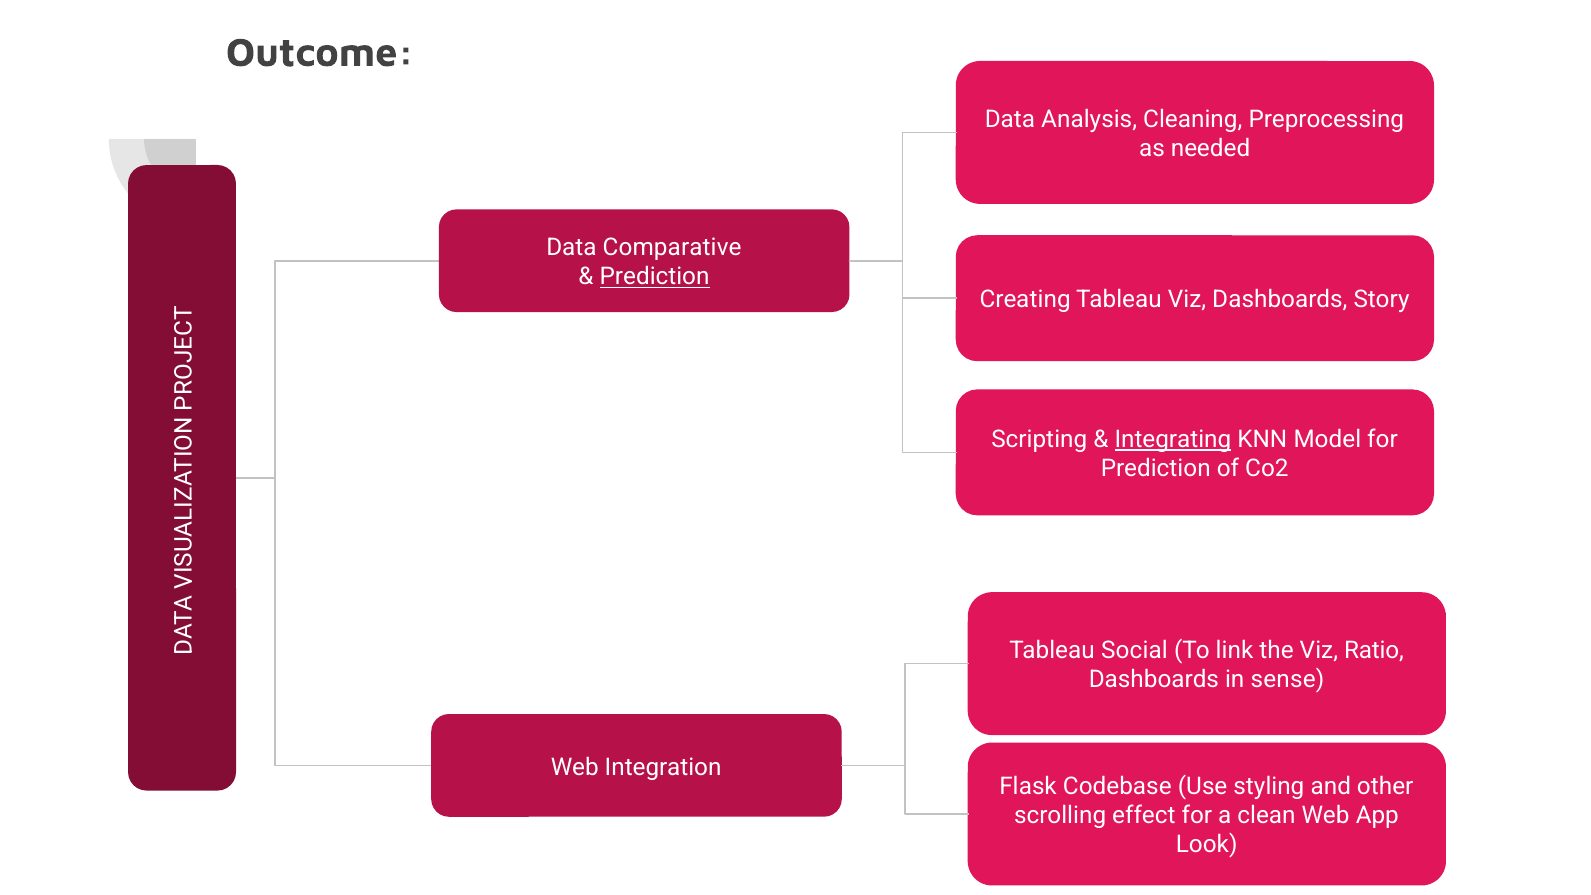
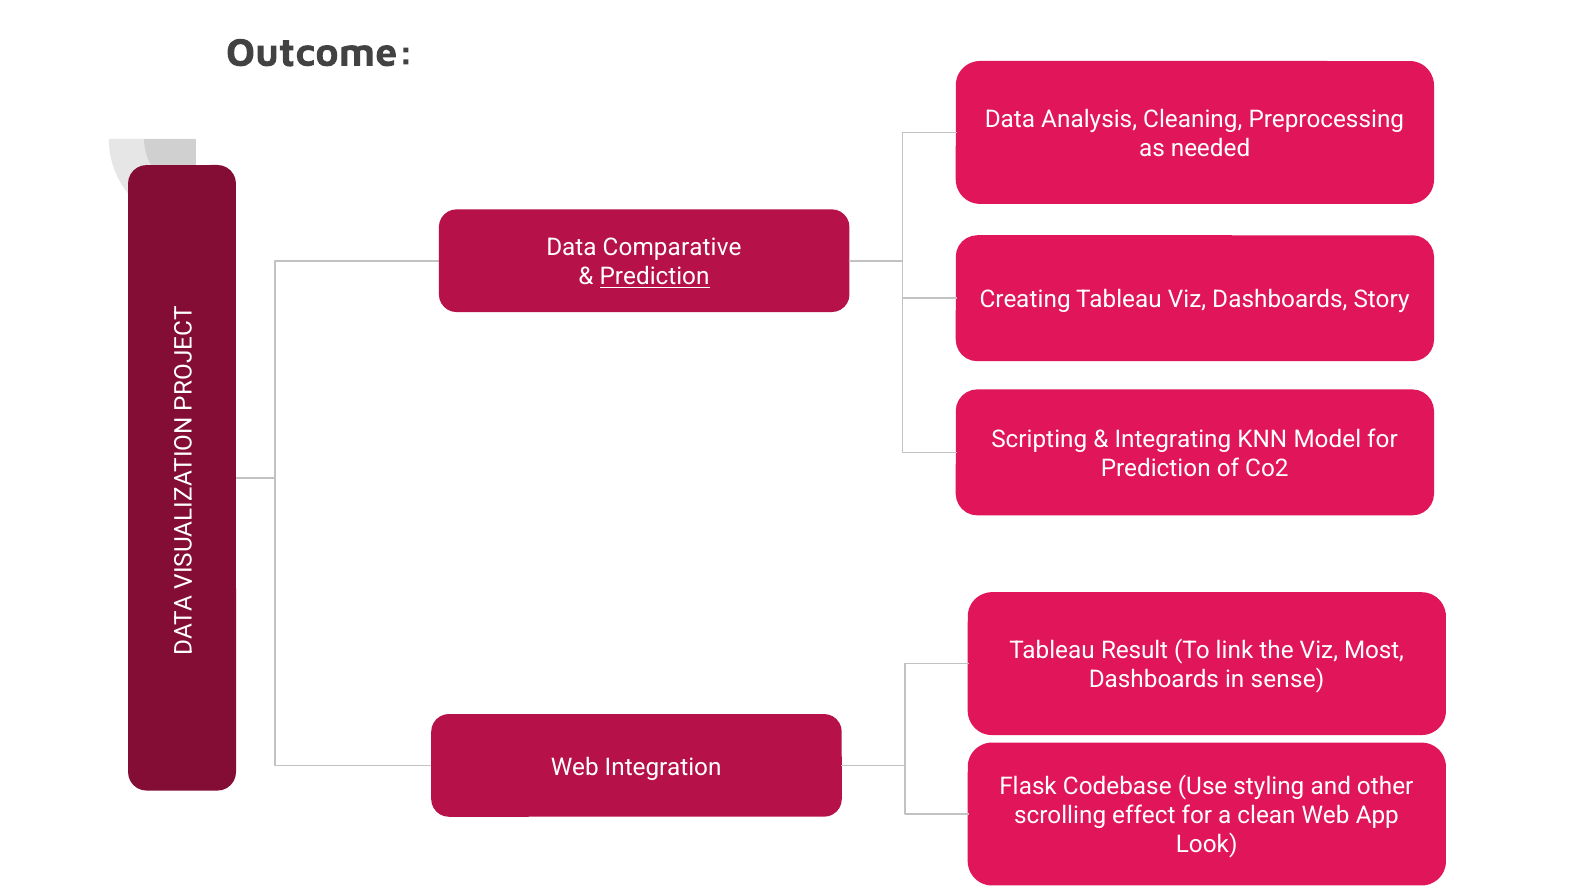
Integrating underline: present -> none
Social: Social -> Result
Ratio: Ratio -> Most
